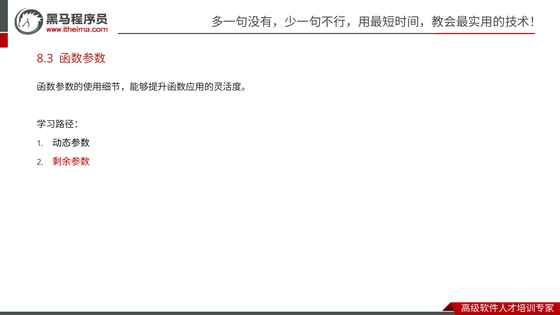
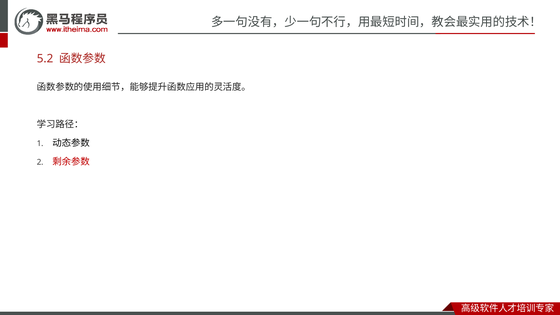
8.3: 8.3 -> 5.2
